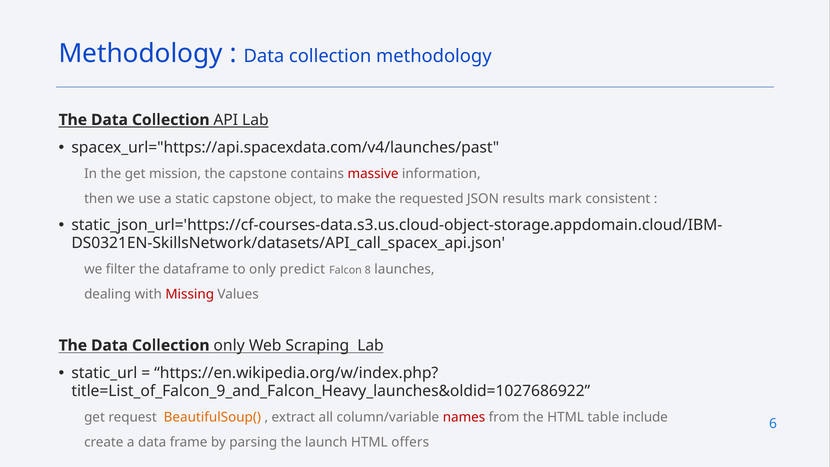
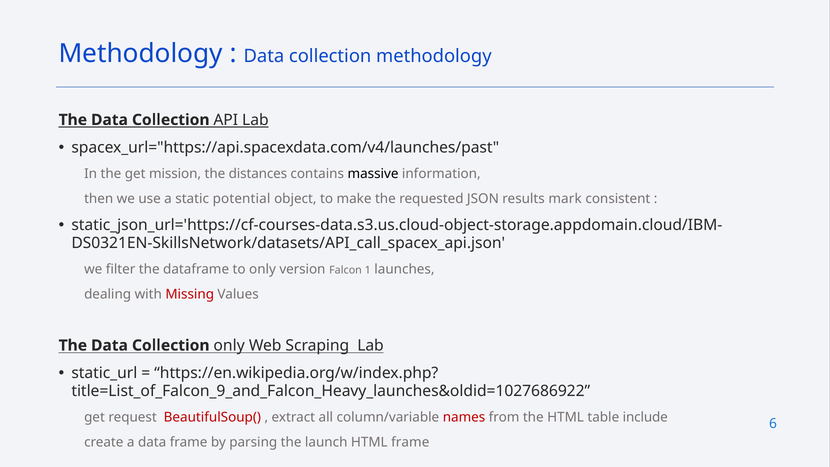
the capstone: capstone -> distances
massive colour: red -> black
static capstone: capstone -> potential
predict: predict -> version
8: 8 -> 1
BeautifulSoup( colour: orange -> red
HTML offers: offers -> frame
